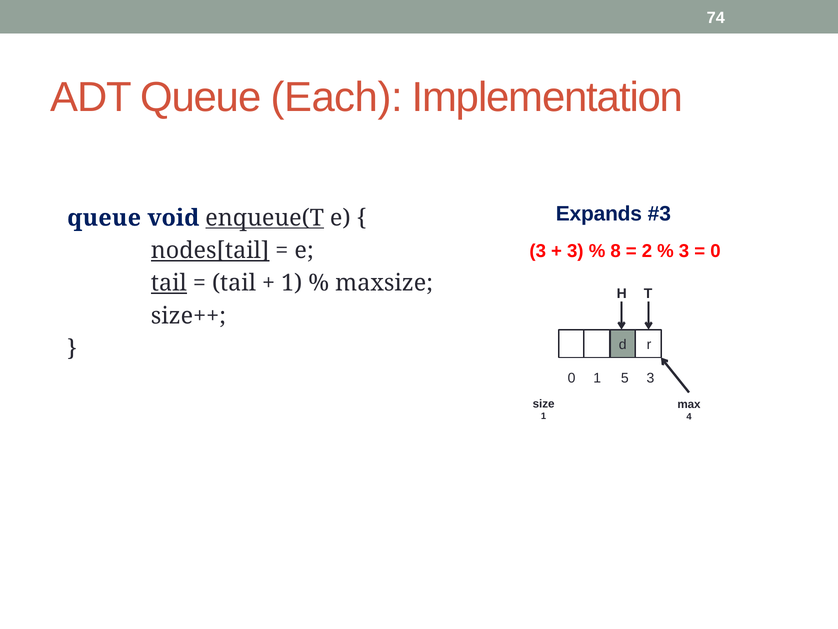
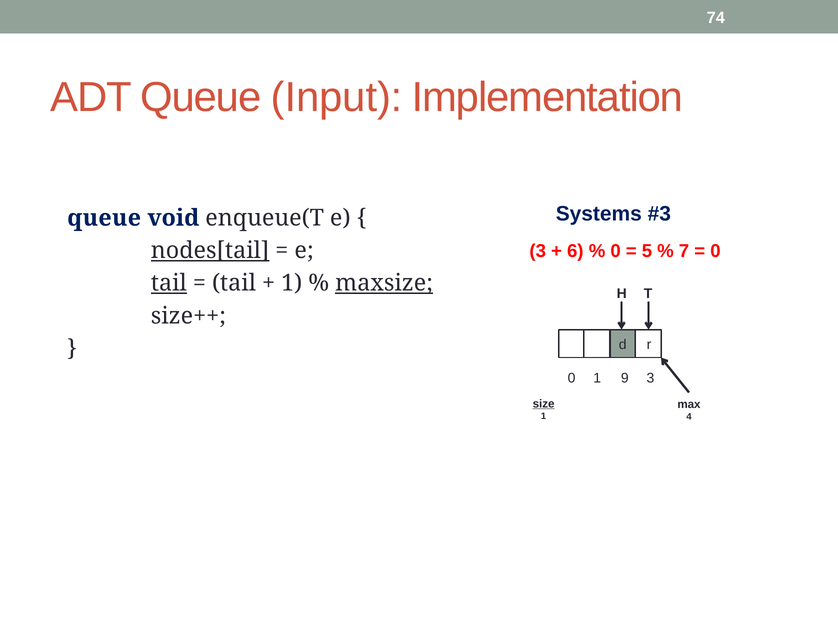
Each: Each -> Input
Expands: Expands -> Systems
enqueue(T underline: present -> none
3 at (575, 251): 3 -> 6
8 at (616, 251): 8 -> 0
2: 2 -> 5
3 at (684, 251): 3 -> 7
maxsize underline: none -> present
5: 5 -> 9
size underline: none -> present
